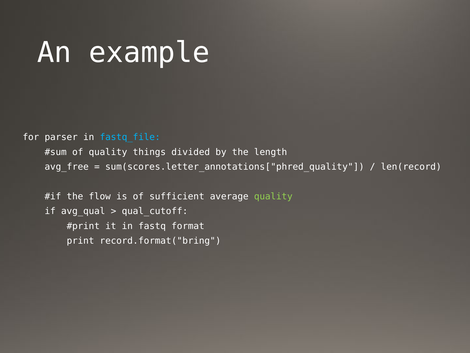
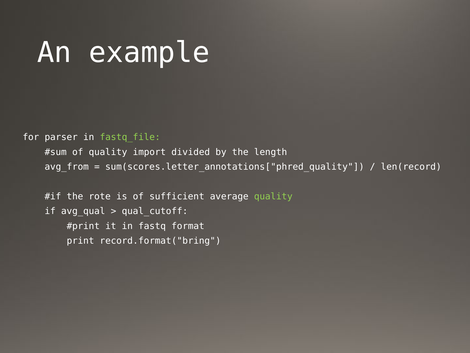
fastq_file colour: light blue -> light green
things: things -> import
avg_free: avg_free -> avg_from
flow: flow -> rote
